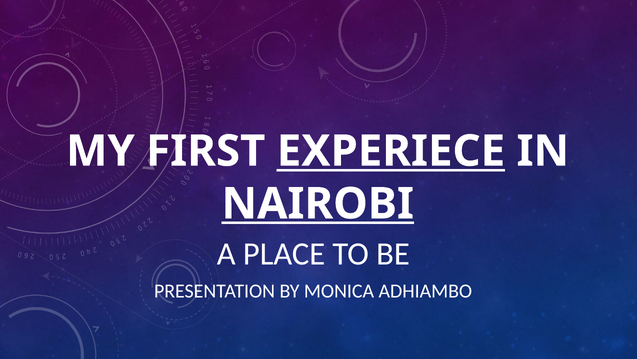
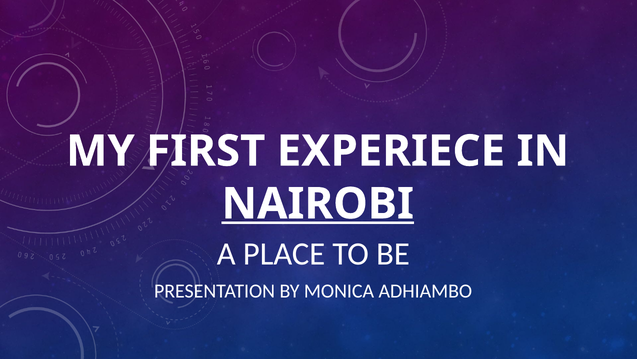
EXPERIECE underline: present -> none
